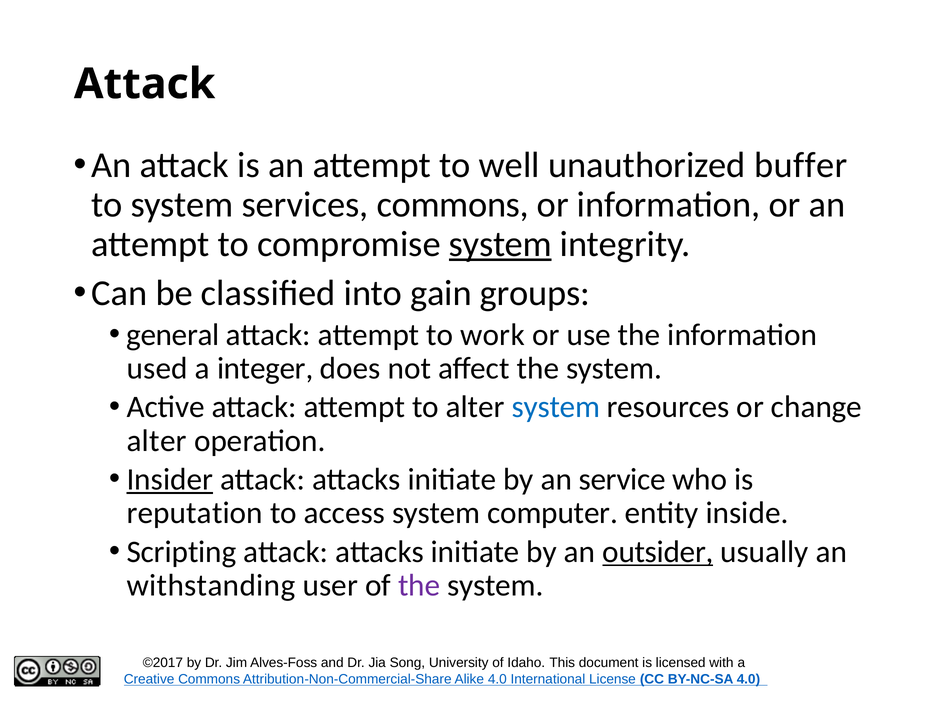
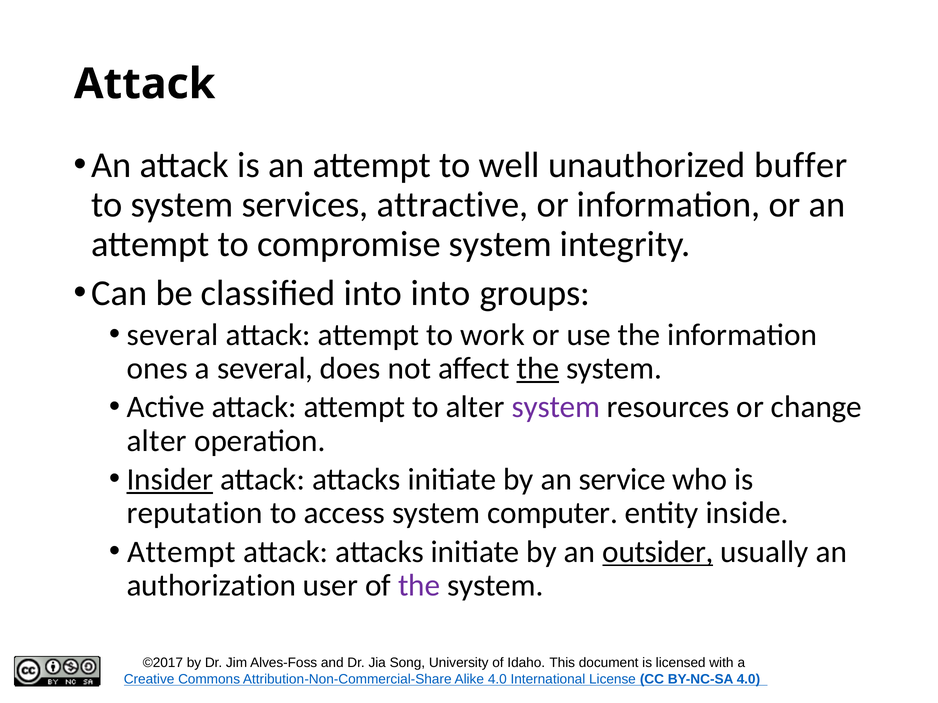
services commons: commons -> attractive
system at (500, 244) underline: present -> none
into gain: gain -> into
general at (173, 335): general -> several
used: used -> ones
a integer: integer -> several
the at (538, 369) underline: none -> present
system at (556, 407) colour: blue -> purple
Scripting at (182, 552): Scripting -> Attempt
withstanding: withstanding -> authorization
